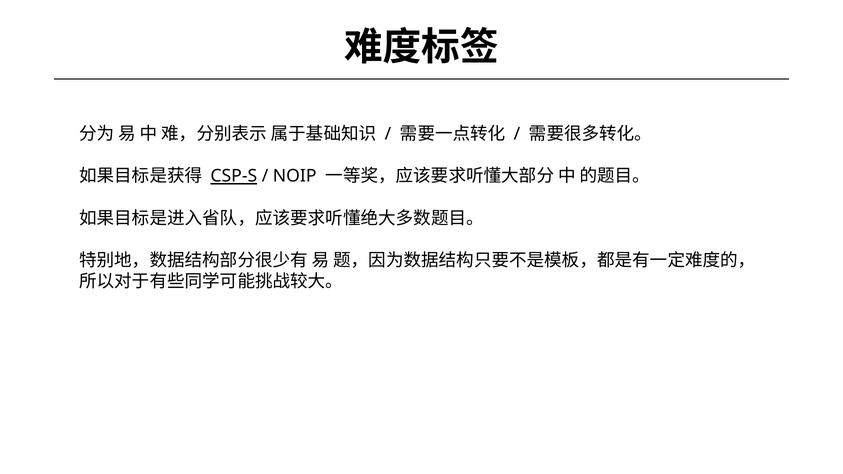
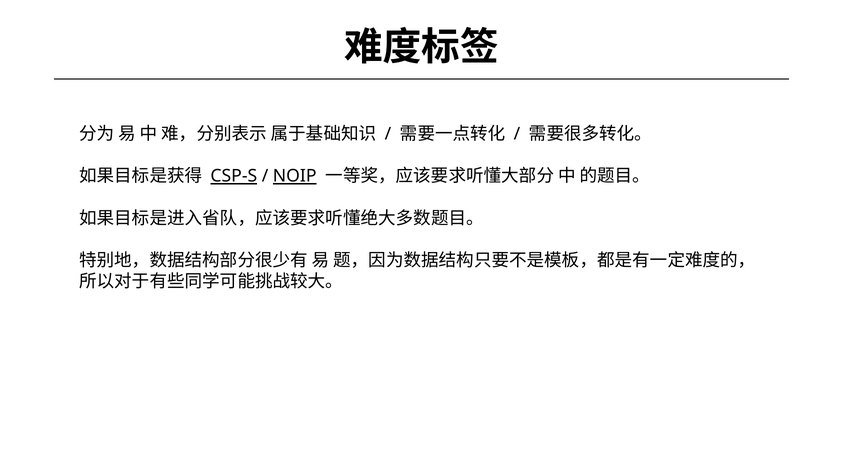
NOIP underline: none -> present
